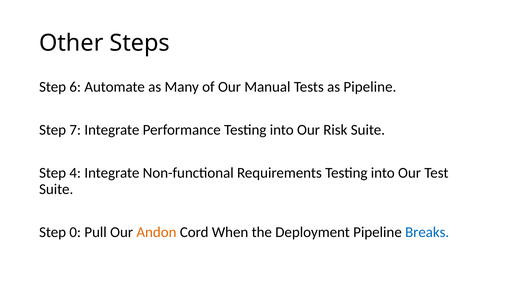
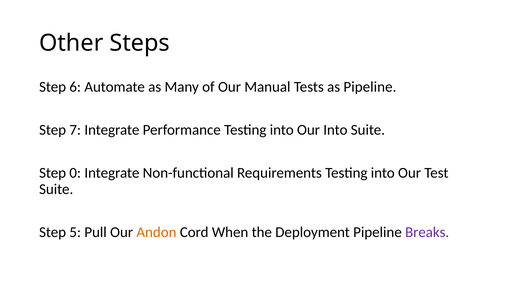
Our Risk: Risk -> Into
4: 4 -> 0
0: 0 -> 5
Breaks colour: blue -> purple
